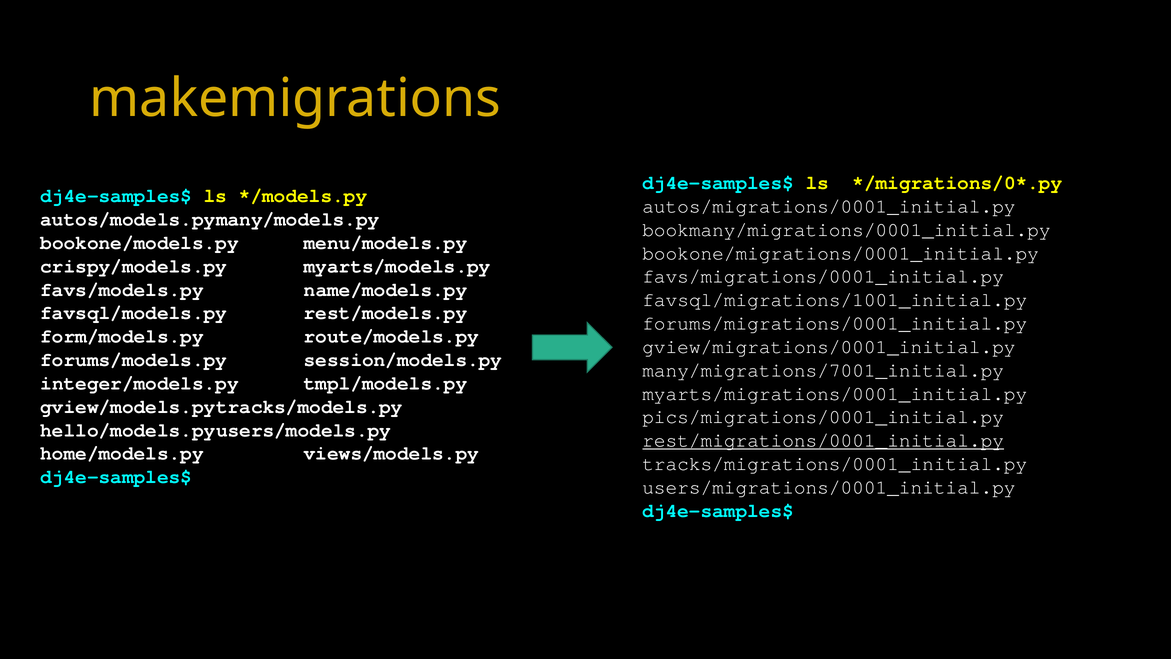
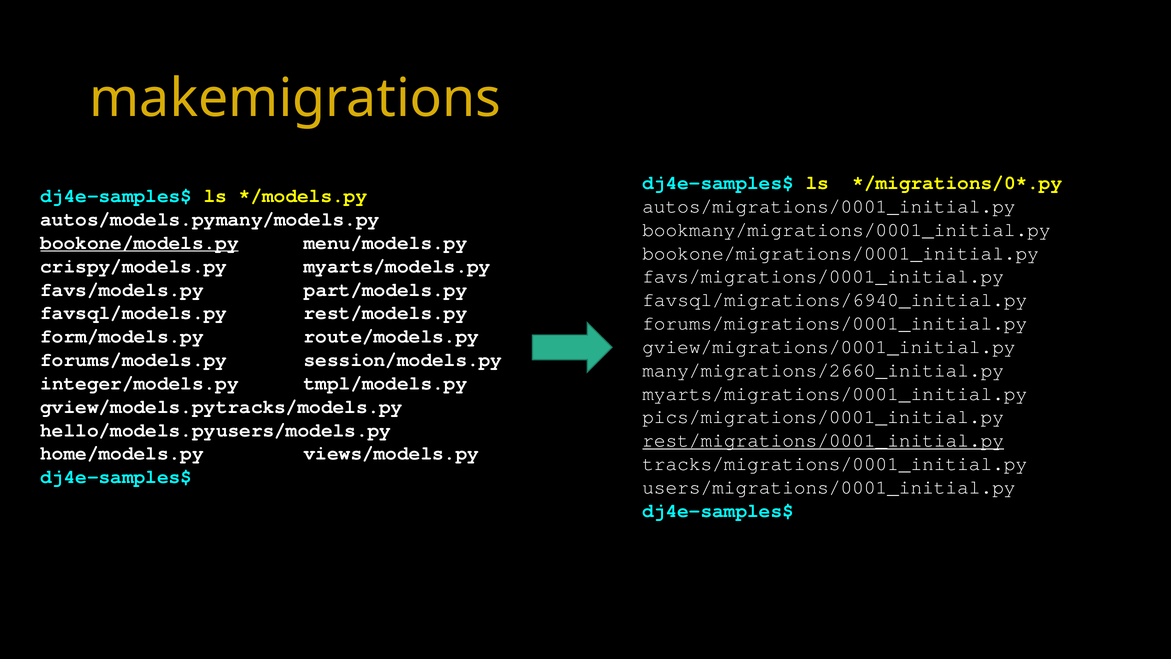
bookone/models.py underline: none -> present
name/models.py: name/models.py -> part/models.py
favsql/migrations/1001_initial.py: favsql/migrations/1001_initial.py -> favsql/migrations/6940_initial.py
many/migrations/7001_initial.py: many/migrations/7001_initial.py -> many/migrations/2660_initial.py
